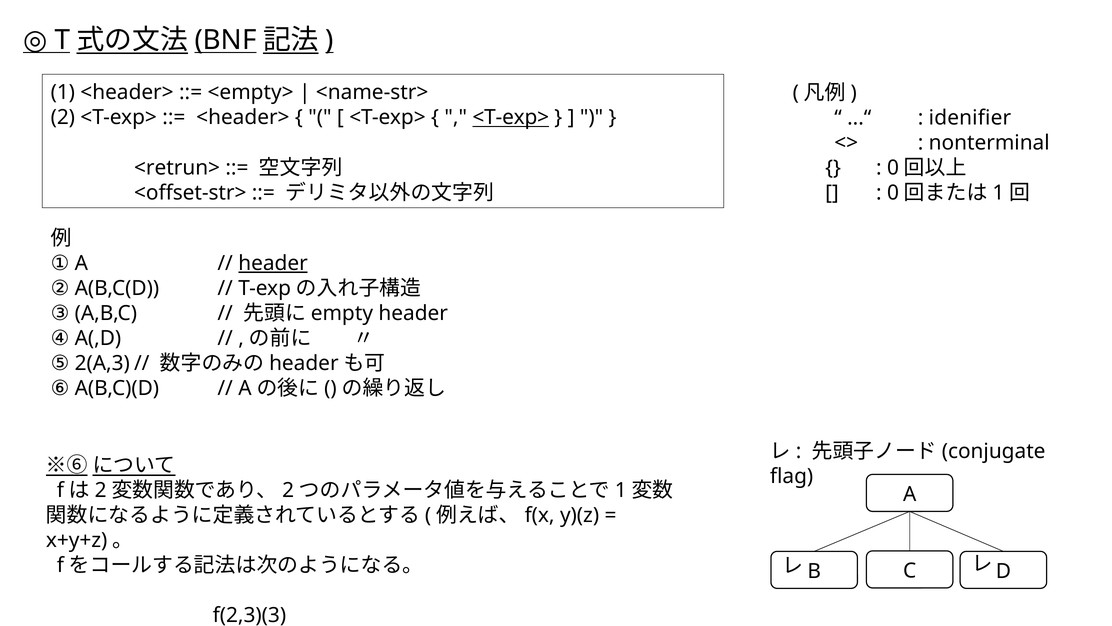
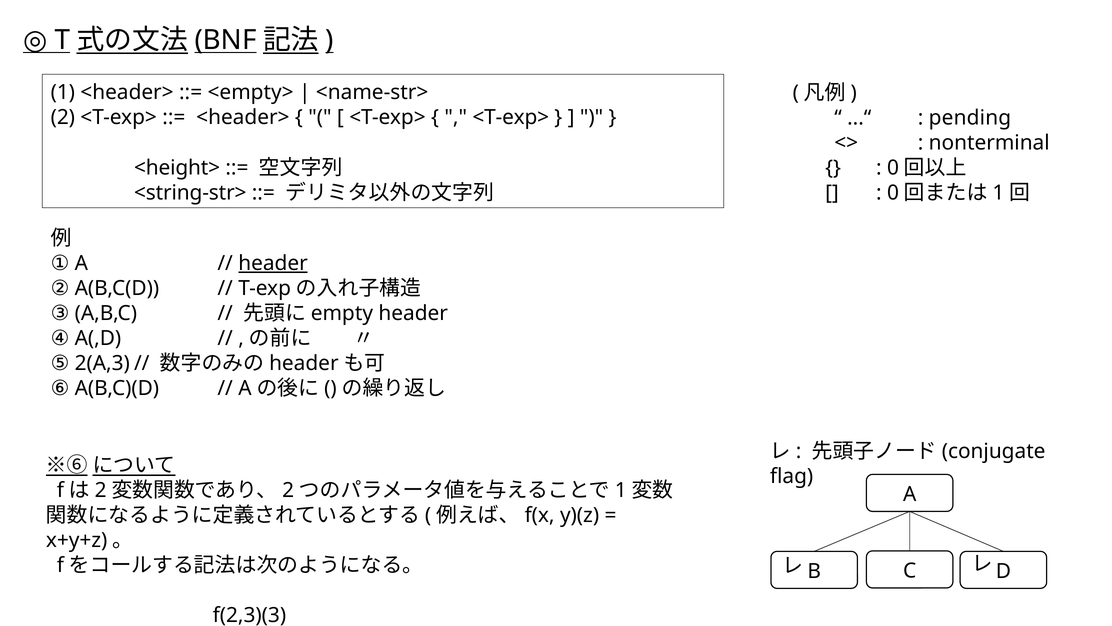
<T-exp> at (511, 117) underline: present -> none
idenifier: idenifier -> pending
<retrun>: <retrun> -> <height>
<offset-str>: <offset-str> -> <string-str>
